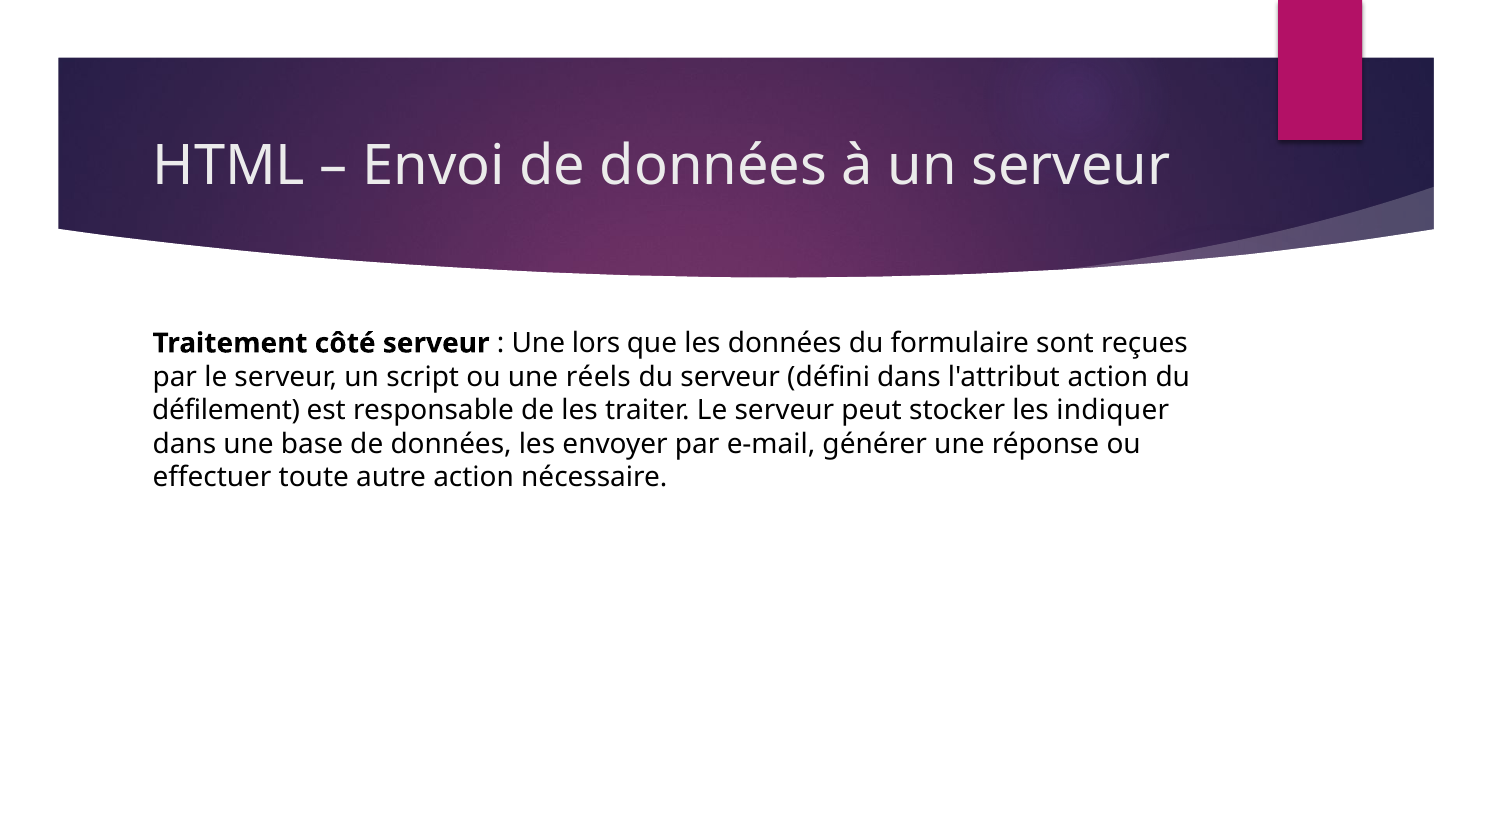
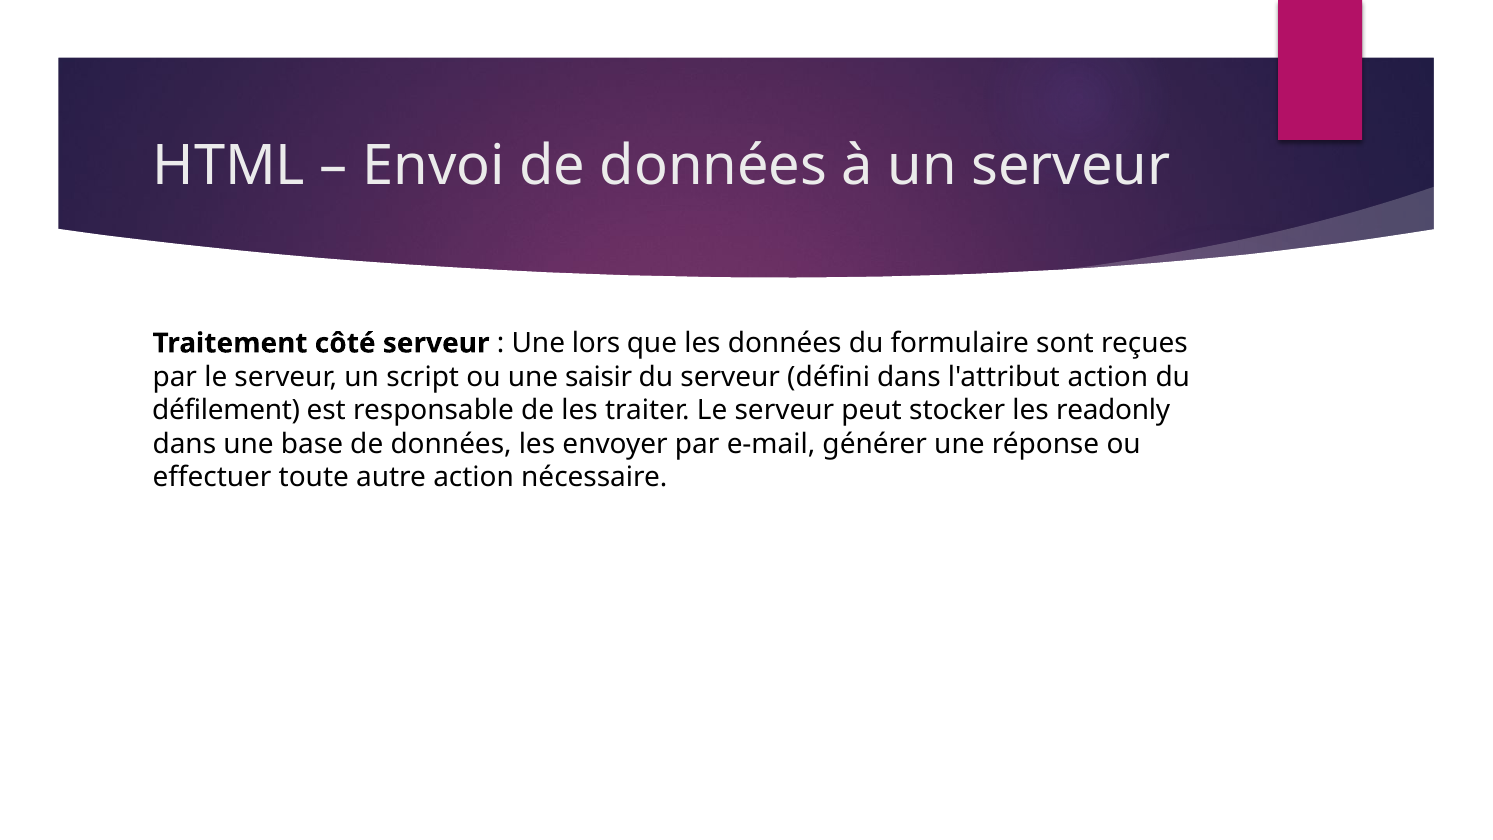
réels: réels -> saisir
indiquer: indiquer -> readonly
